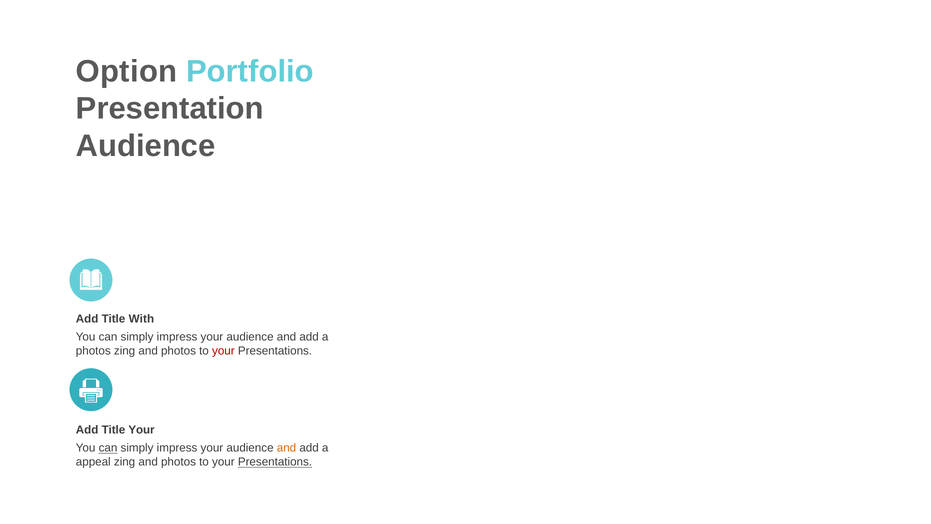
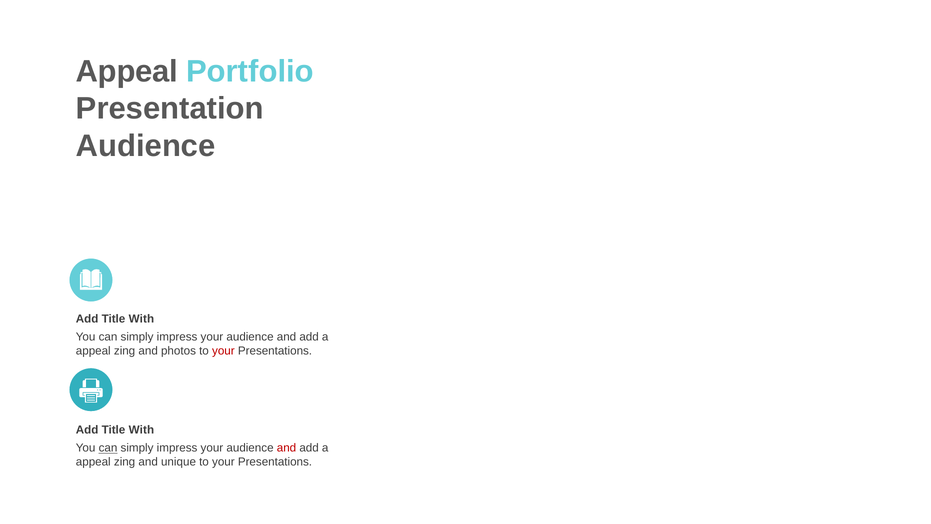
Option at (127, 71): Option -> Appeal
photos at (93, 351): photos -> appeal
Your at (141, 430): Your -> With
and at (286, 448) colour: orange -> red
photos at (178, 462): photos -> unique
Presentations at (275, 462) underline: present -> none
